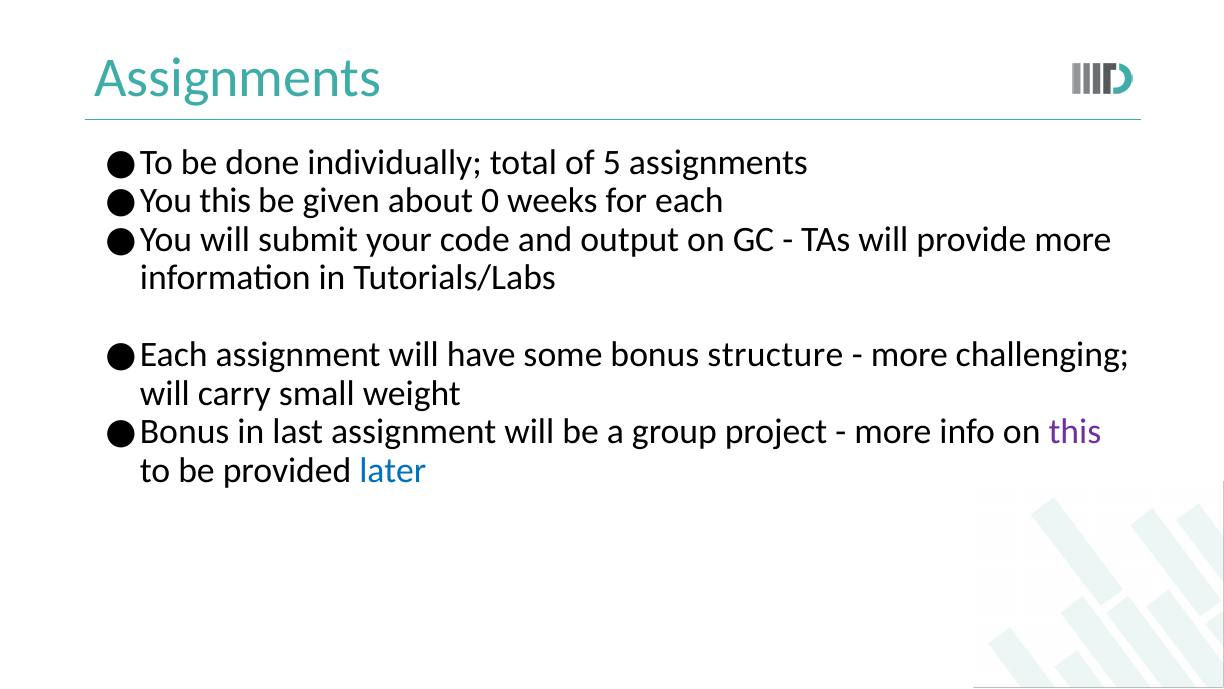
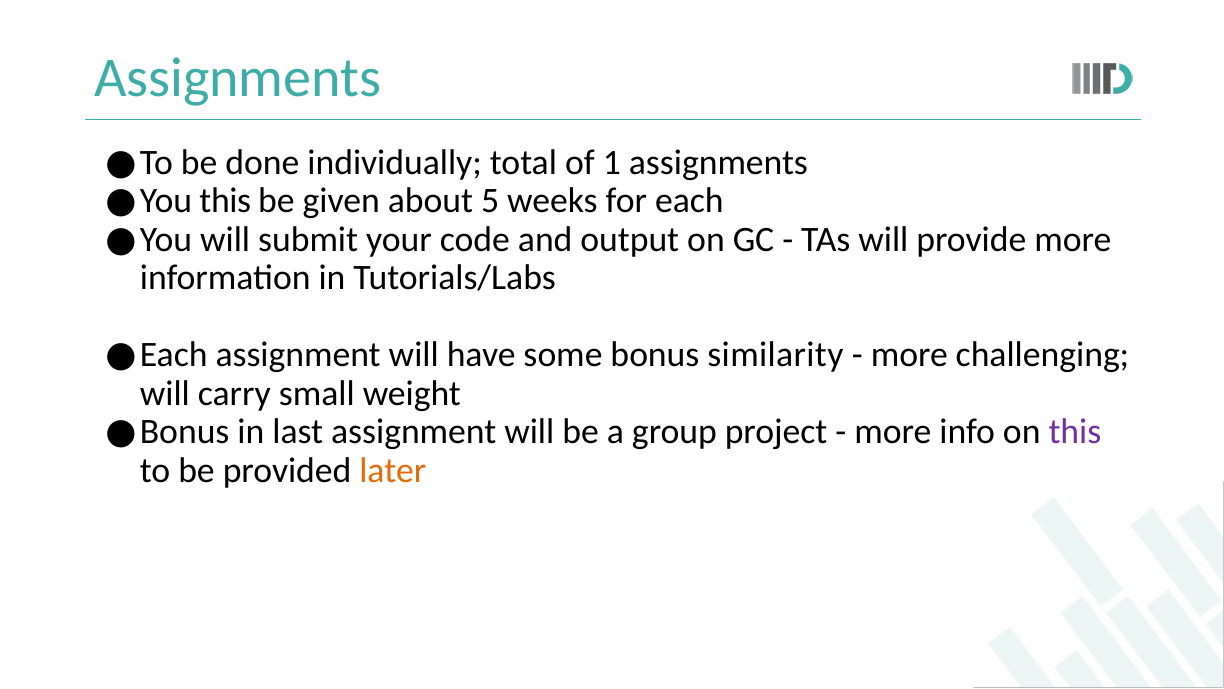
5: 5 -> 1
0: 0 -> 5
structure: structure -> similarity
later colour: blue -> orange
